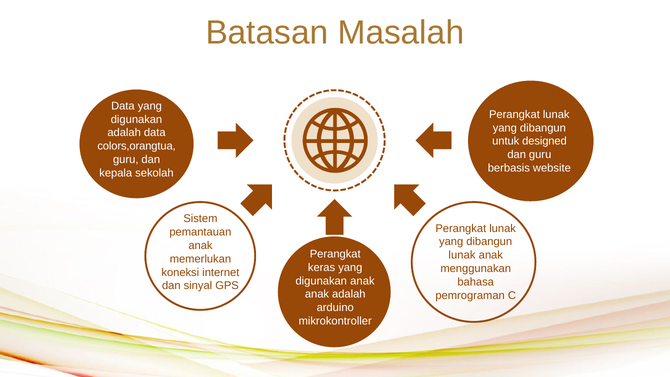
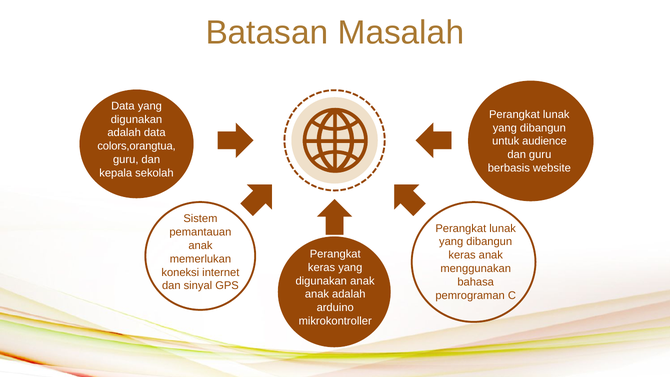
designed: designed -> audience
lunak at (462, 255): lunak -> keras
